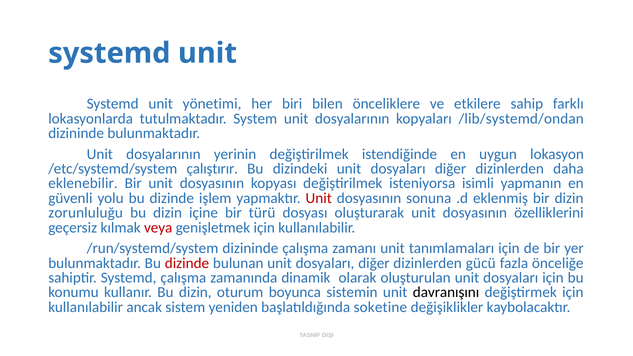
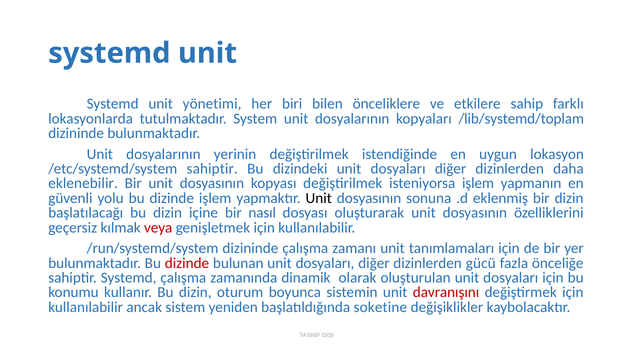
/lib/systemd/ondan: /lib/systemd/ondan -> /lib/systemd/toplam
/etc/systemd/system çalıştırır: çalıştırır -> sahiptir
isteniyorsa isimli: isimli -> işlem
Unit at (319, 198) colour: red -> black
zorunluluğu: zorunluluğu -> başlatılacağı
türü: türü -> nasıl
davranışını colour: black -> red
